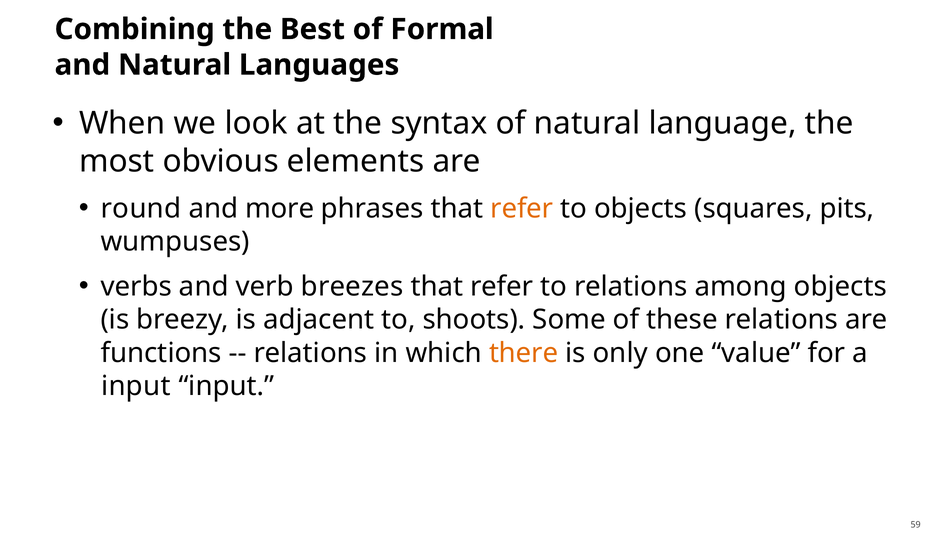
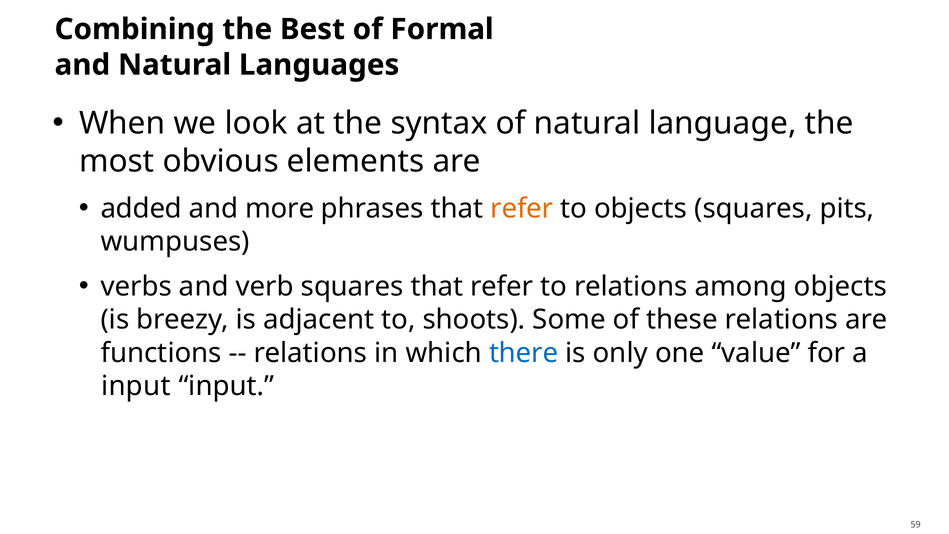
round: round -> added
verb breezes: breezes -> squares
there colour: orange -> blue
